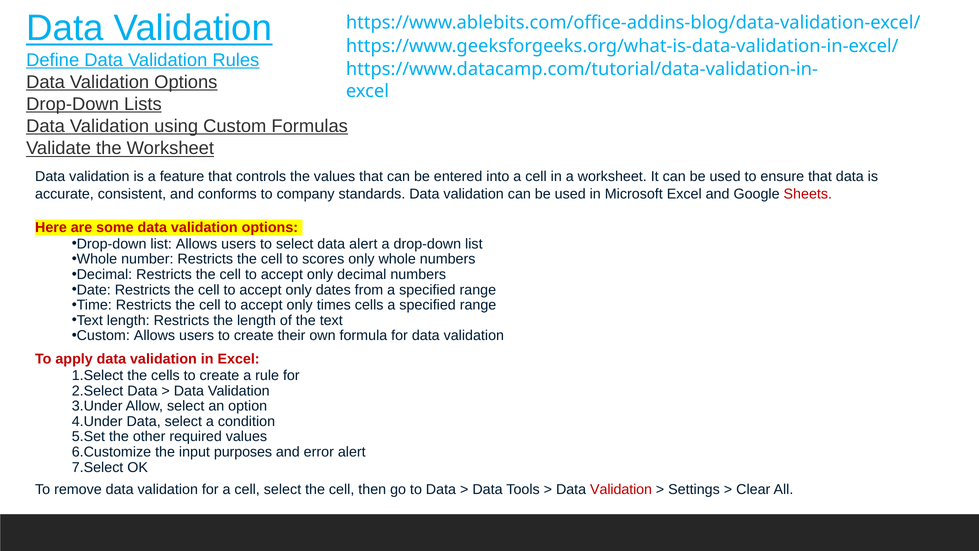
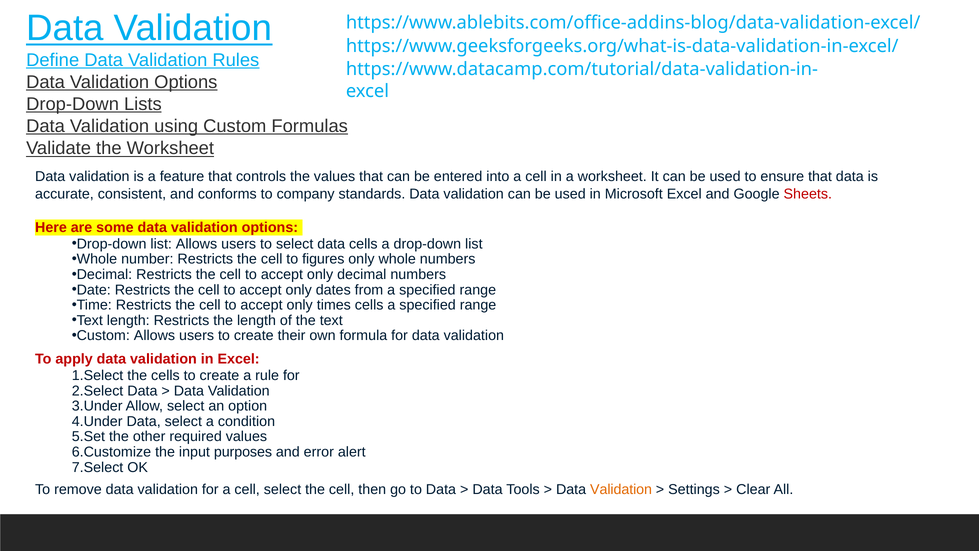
data alert: alert -> cells
scores: scores -> figures
Validation at (621, 489) colour: red -> orange
